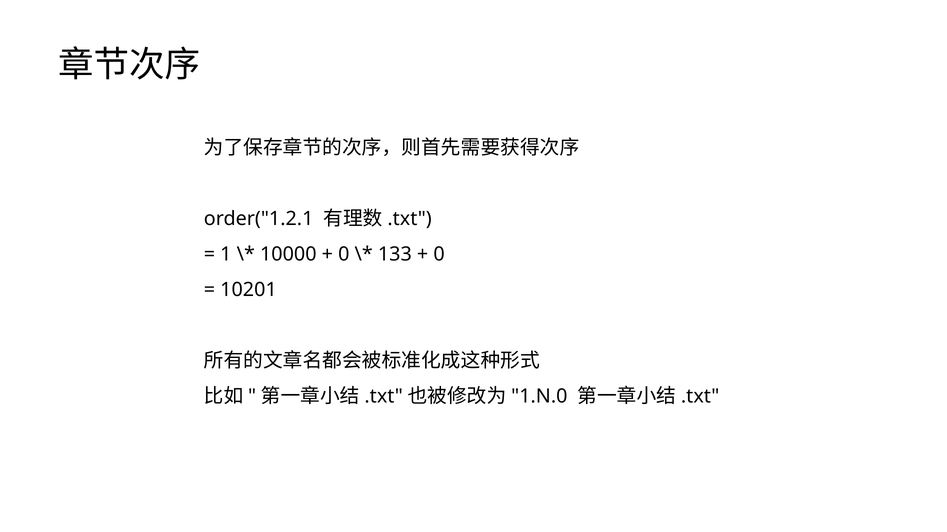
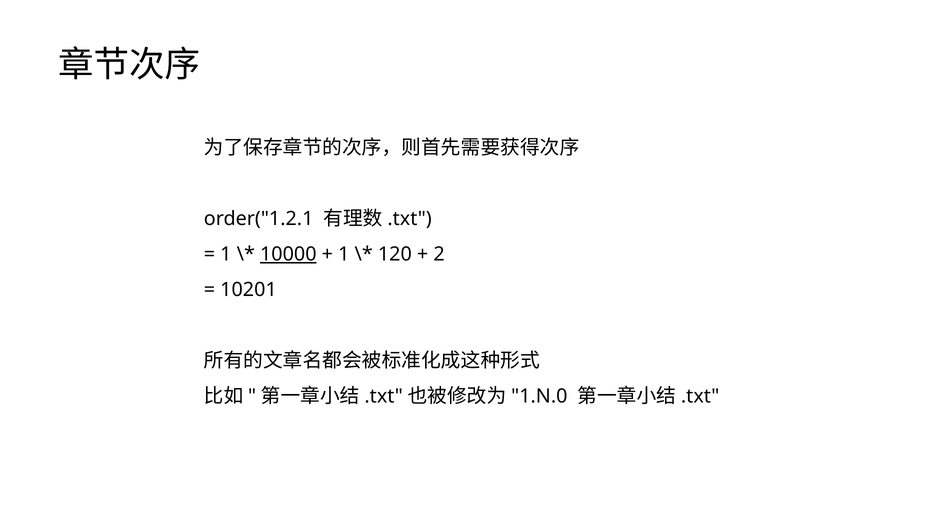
10000 underline: none -> present
0 at (344, 255): 0 -> 1
133: 133 -> 120
0 at (439, 255): 0 -> 2
